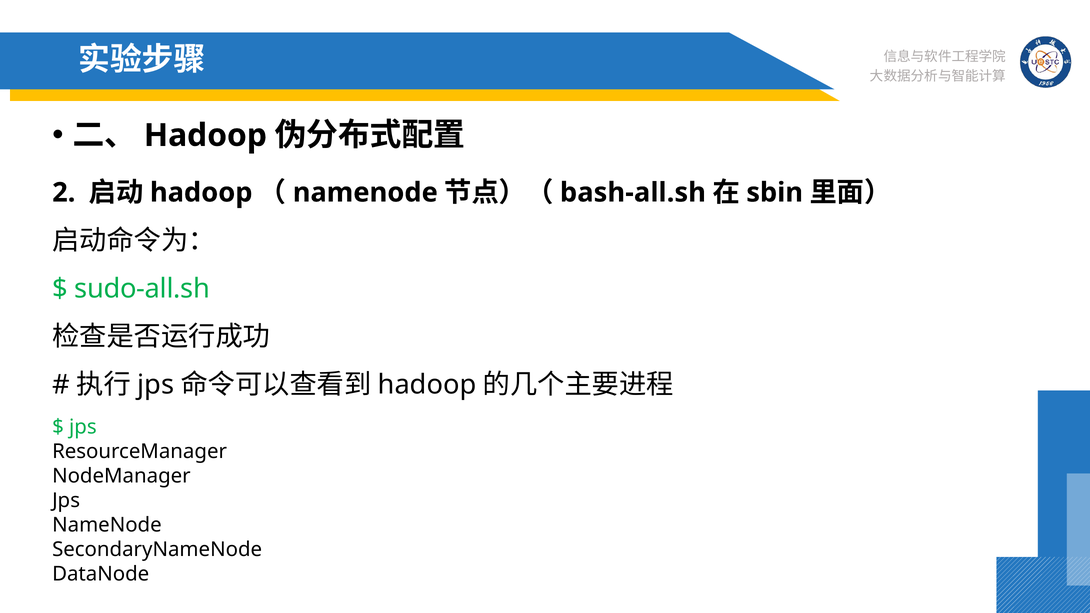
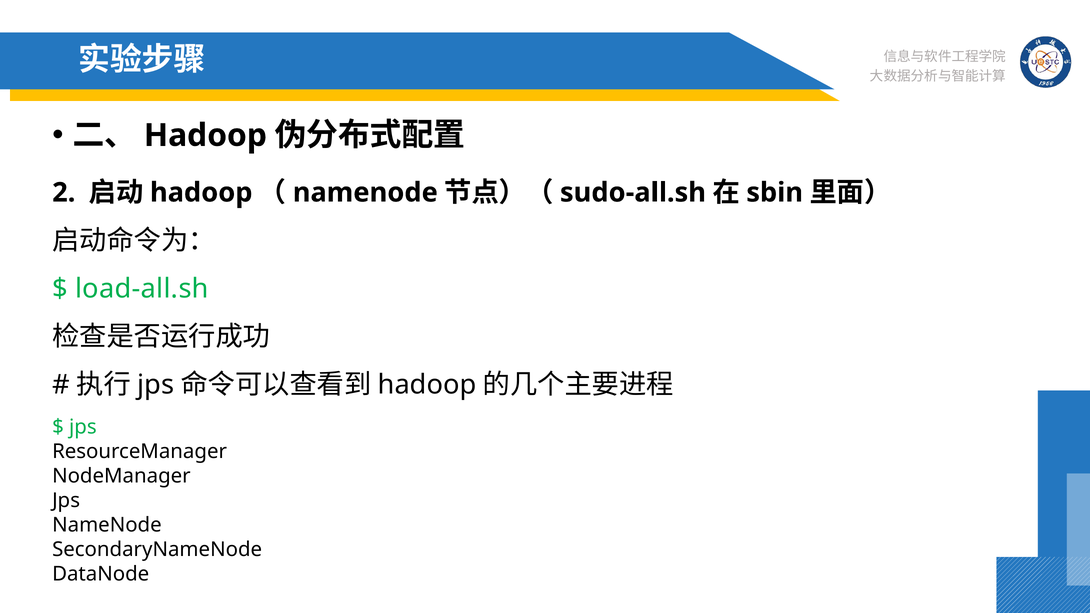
bash-all.sh: bash-all.sh -> sudo-all.sh
sudo-all.sh: sudo-all.sh -> load-all.sh
